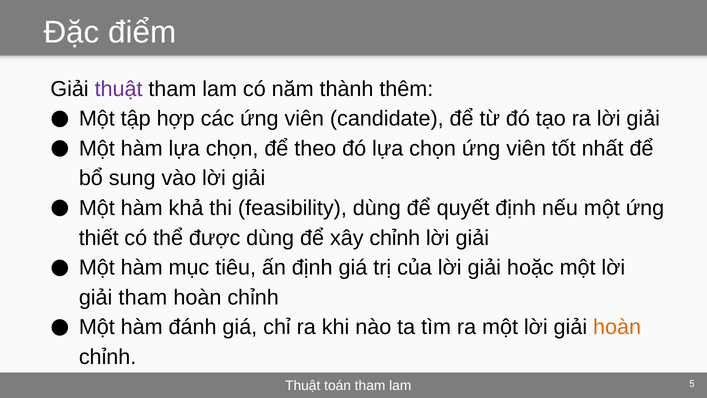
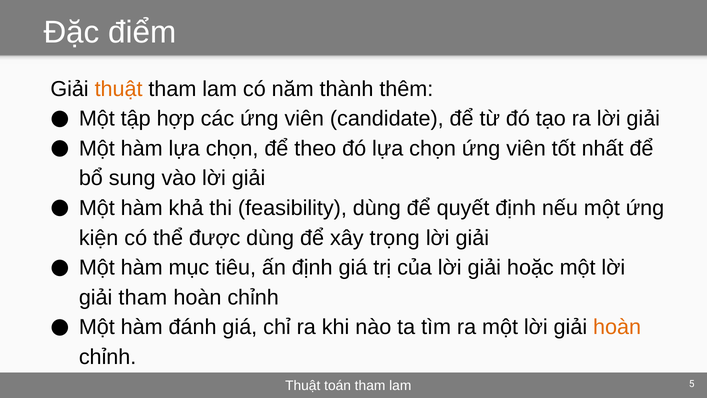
thuật at (119, 89) colour: purple -> orange
thiết: thiết -> kiện
xây chỉnh: chỉnh -> trọng
